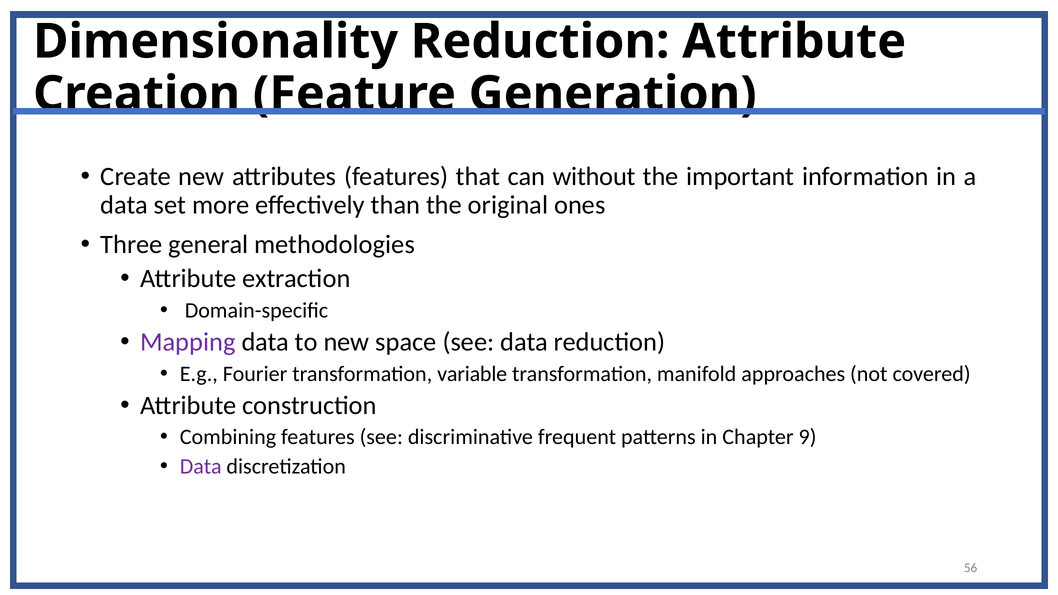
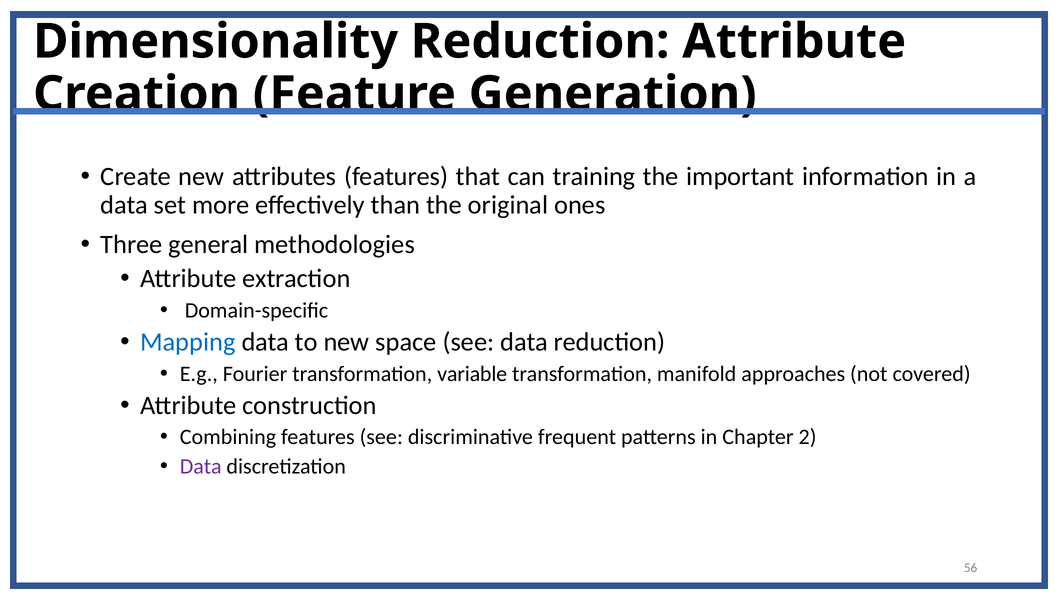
without: without -> training
Mapping colour: purple -> blue
9: 9 -> 2
